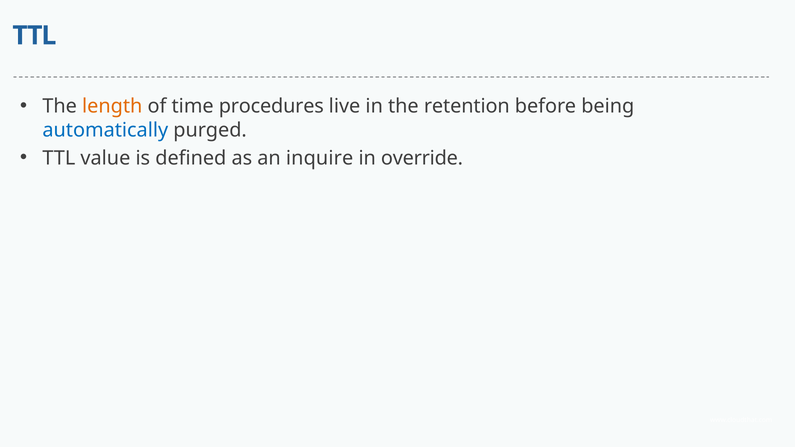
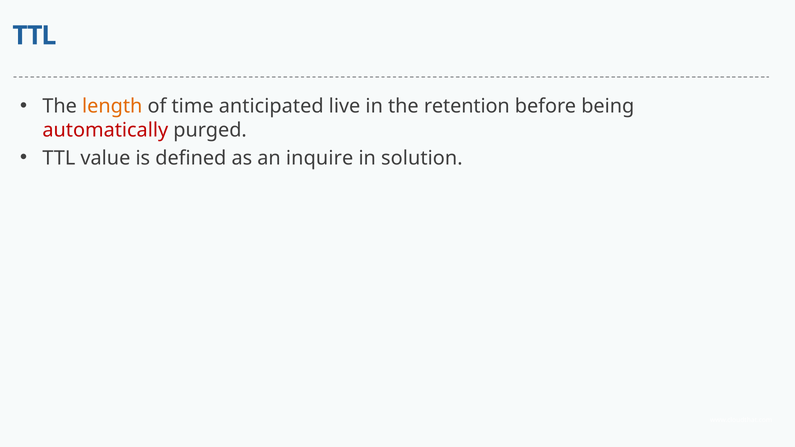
procedures: procedures -> anticipated
automatically colour: blue -> red
override: override -> solution
